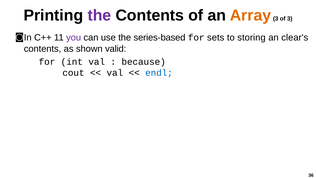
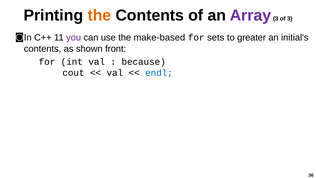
the at (99, 15) colour: purple -> orange
Array colour: orange -> purple
series-based: series-based -> make-based
storing: storing -> greater
clear's: clear's -> initial's
valid: valid -> front
